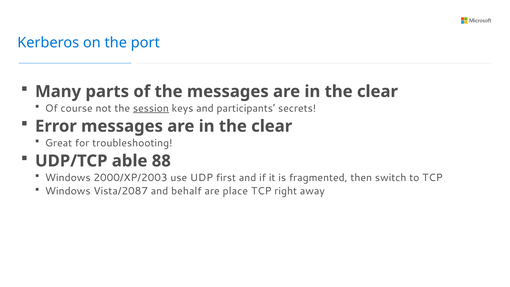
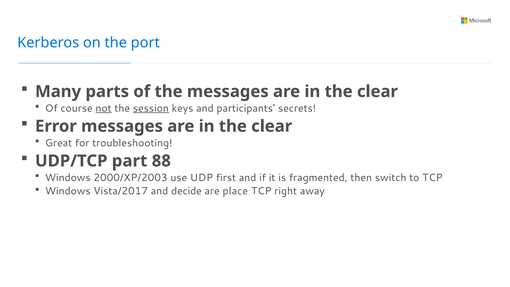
not underline: none -> present
able: able -> part
Vista/2087: Vista/2087 -> Vista/2017
behalf: behalf -> decide
